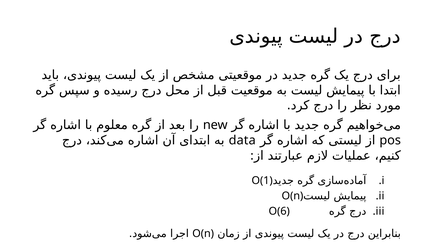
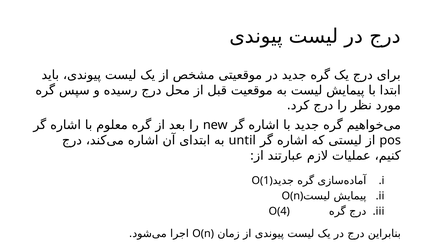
data: data -> until
O(6: O(6 -> O(4
